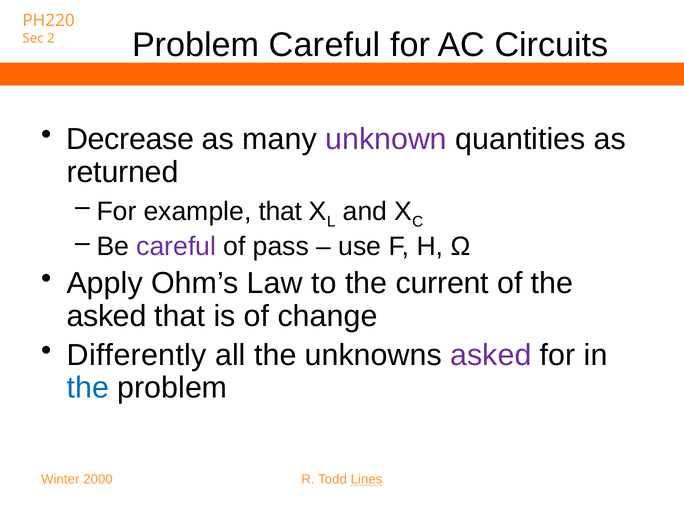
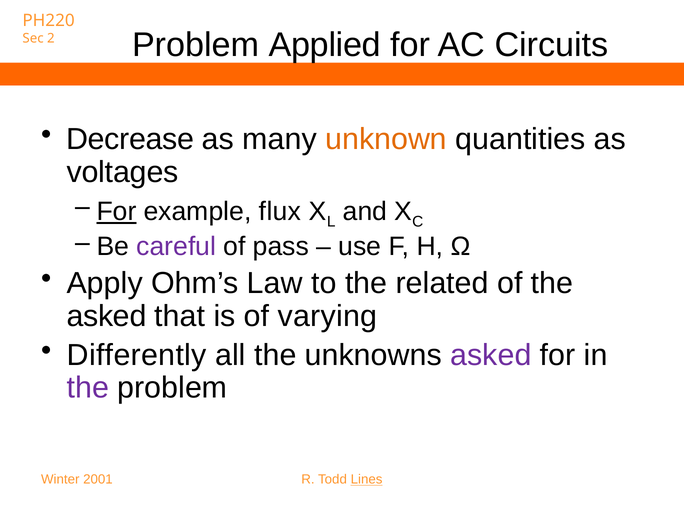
Problem Careful: Careful -> Applied
unknown colour: purple -> orange
returned: returned -> voltages
For at (117, 212) underline: none -> present
example that: that -> flux
current: current -> related
change: change -> varying
the at (88, 388) colour: blue -> purple
2000: 2000 -> 2001
